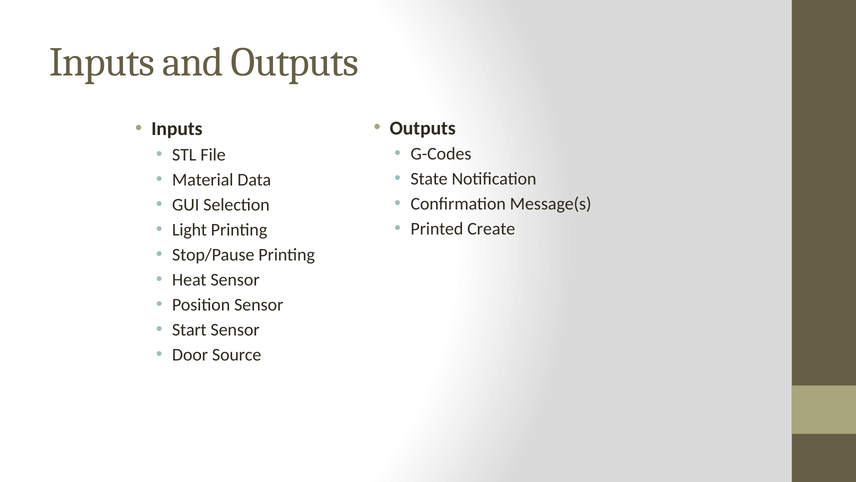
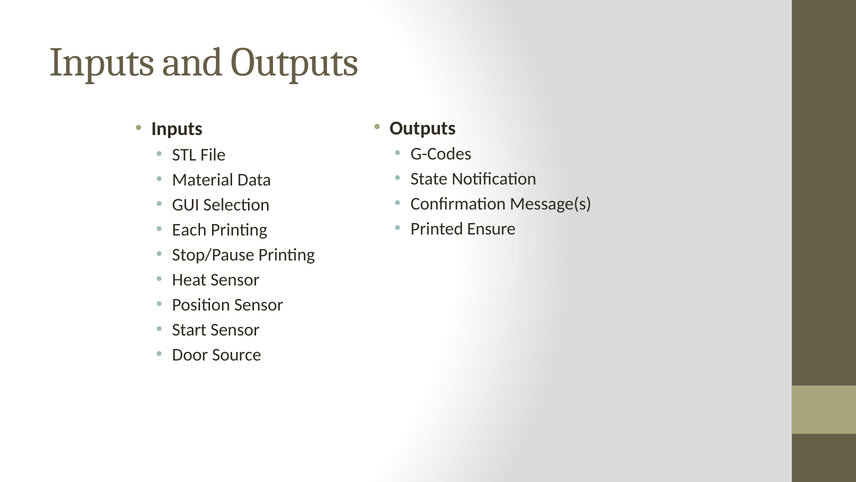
Create: Create -> Ensure
Light: Light -> Each
